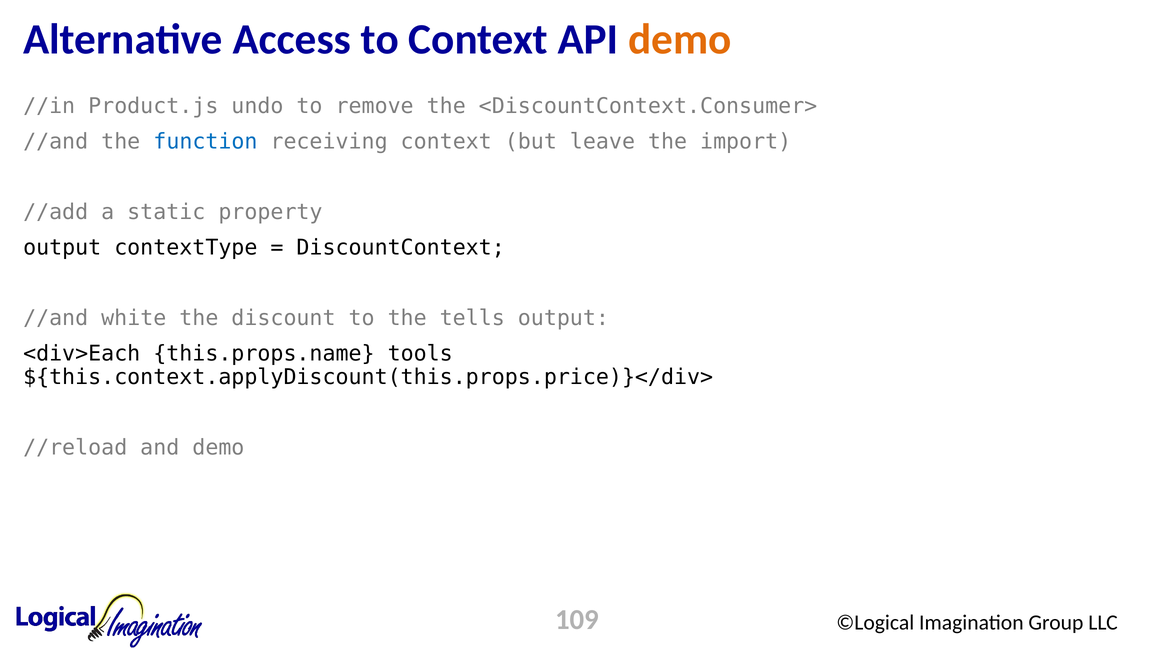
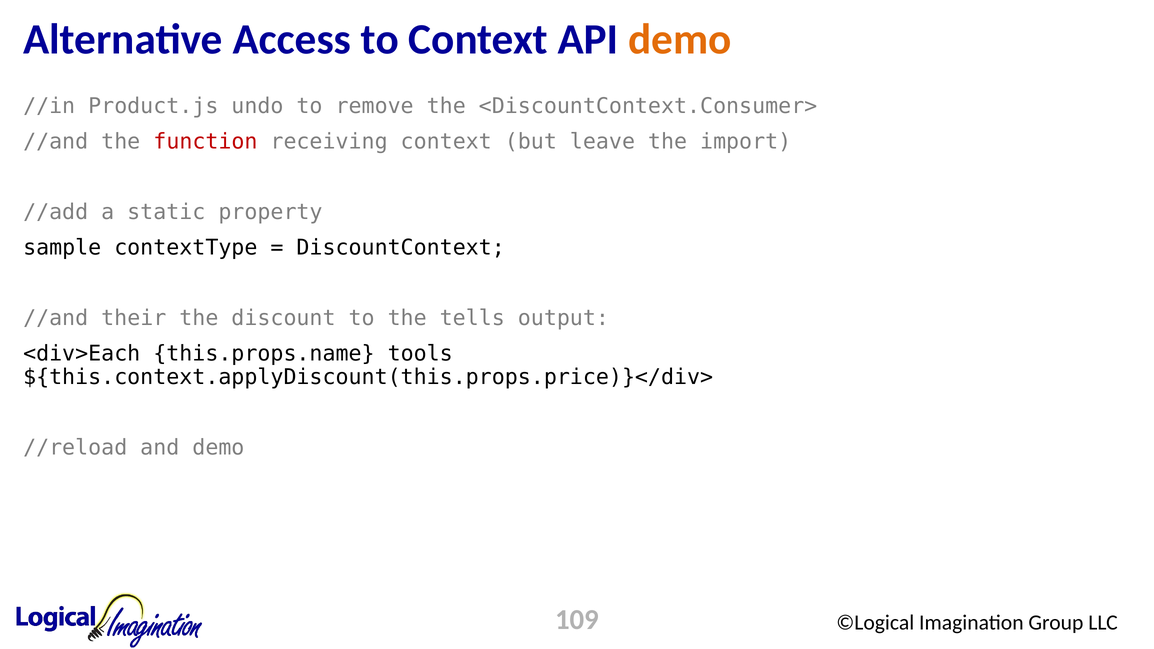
function colour: blue -> red
output at (62, 248): output -> sample
white: white -> their
